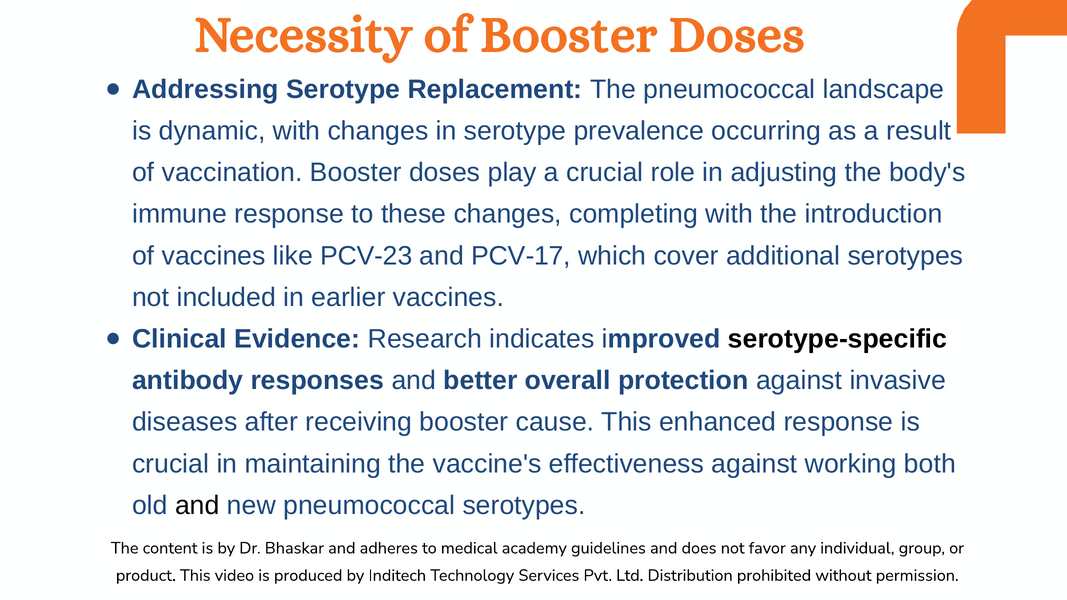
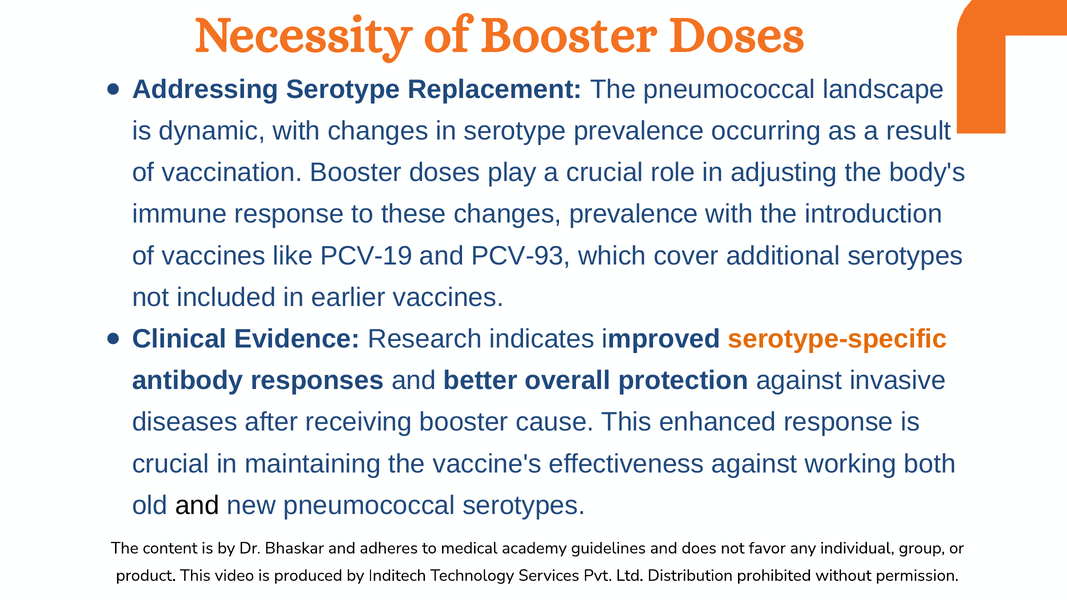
changes completing: completing -> prevalence
PCV-23: PCV-23 -> PCV-19
PCV-17: PCV-17 -> PCV-93
serotype-specific colour: black -> orange
